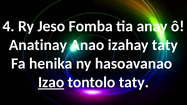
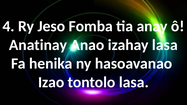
izahay taty: taty -> lasa
Izao underline: present -> none
tontolo taty: taty -> lasa
